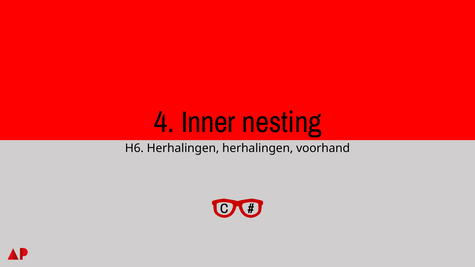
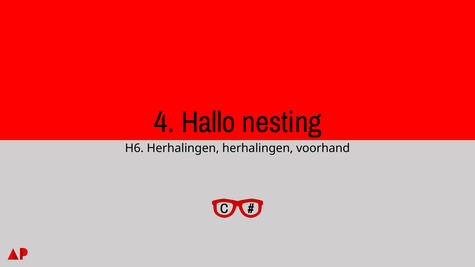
Inner: Inner -> Hallo
